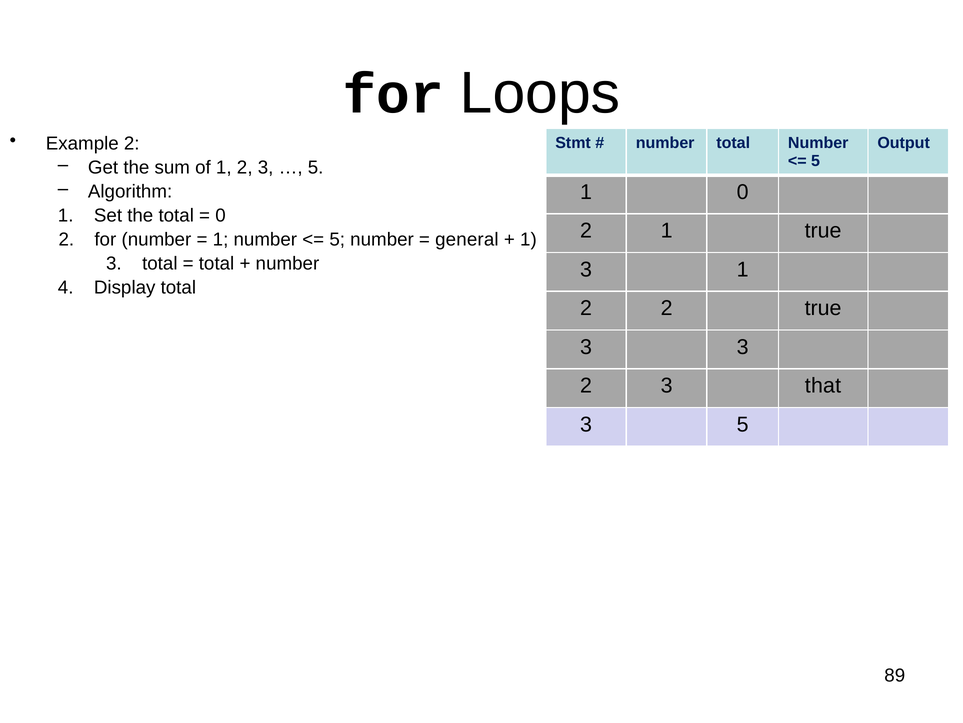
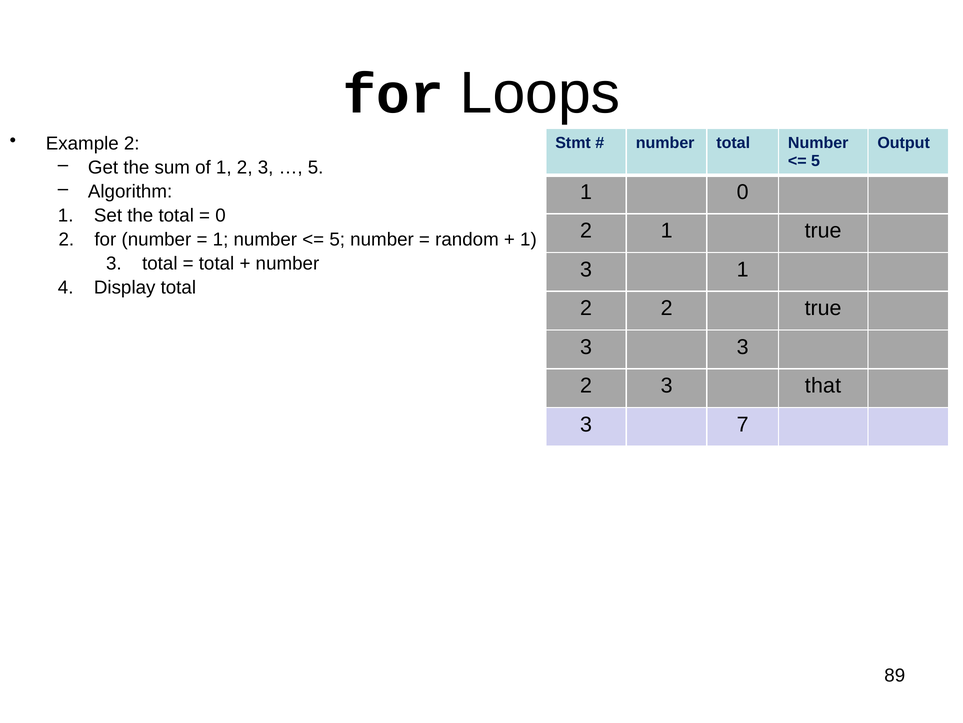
general: general -> random
3 5: 5 -> 7
